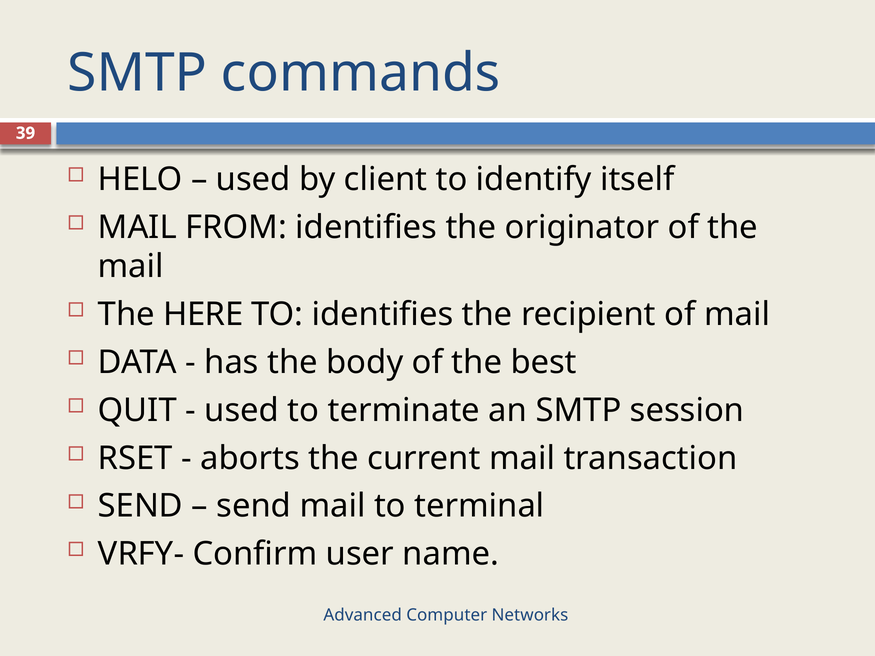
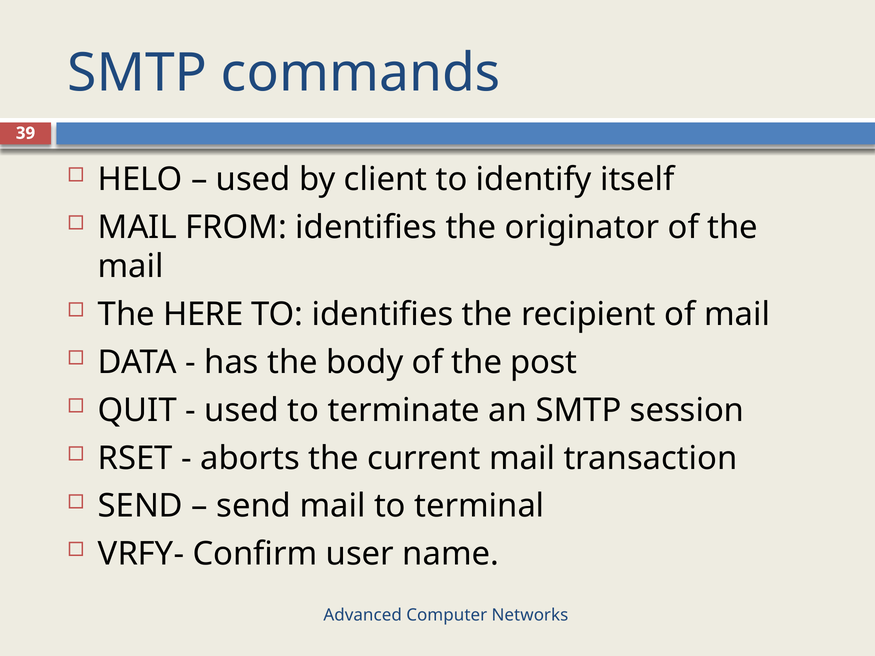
best: best -> post
